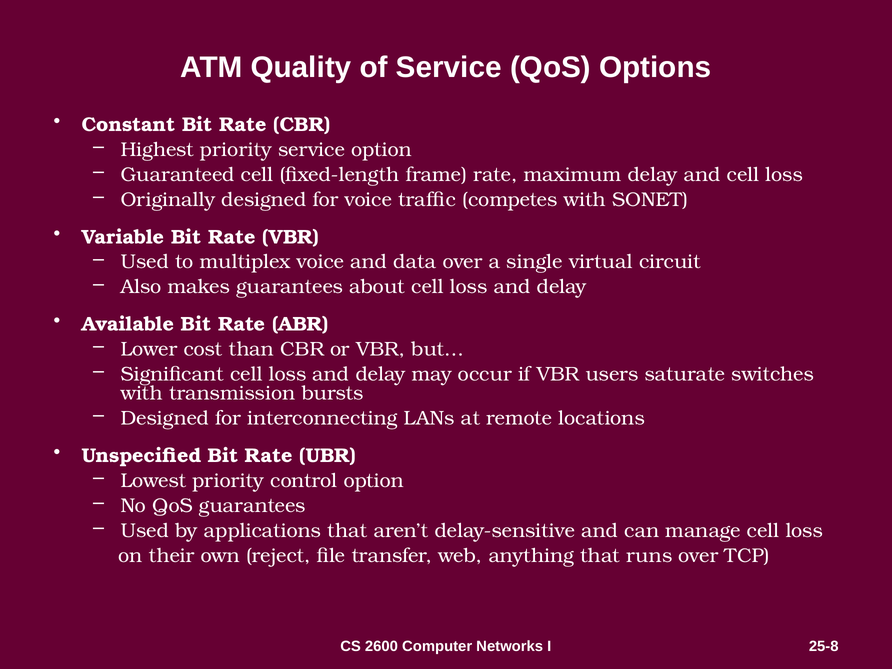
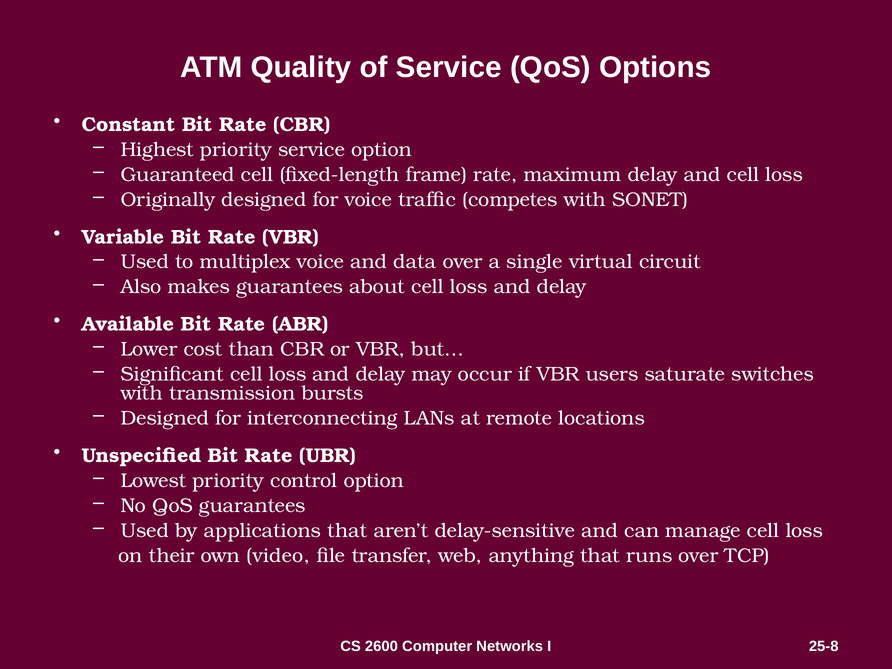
reject: reject -> video
